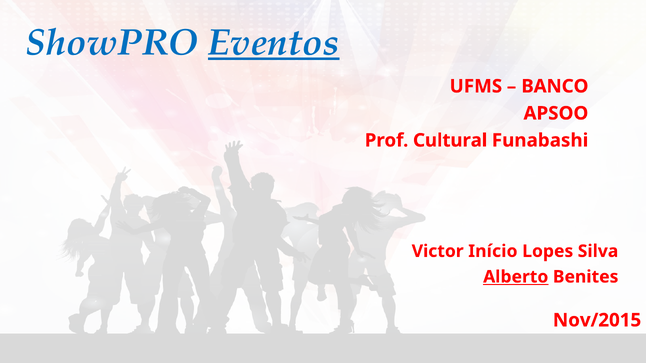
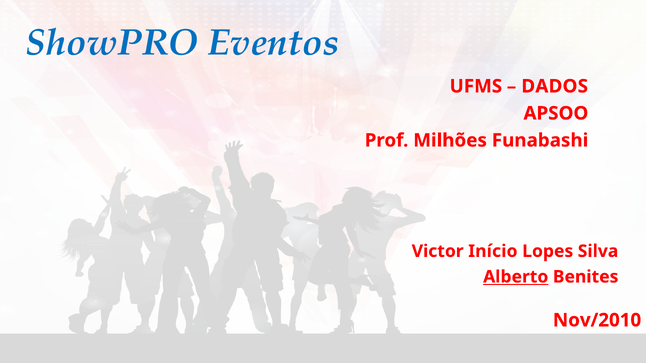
Eventos underline: present -> none
BANCO: BANCO -> DADOS
Cultural: Cultural -> Milhões
Nov/2015: Nov/2015 -> Nov/2010
